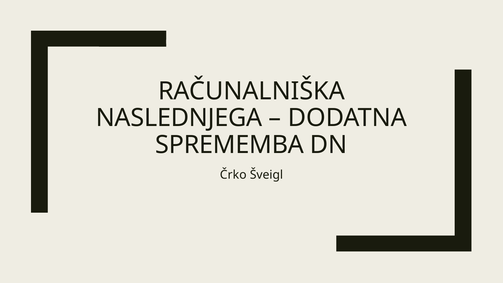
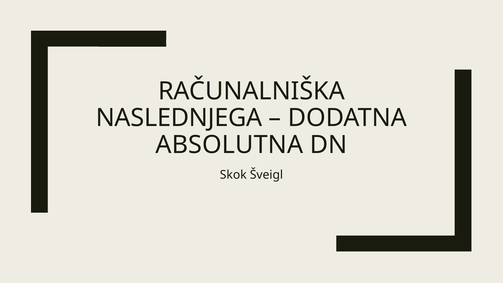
SPREMEMBA: SPREMEMBA -> ABSOLUTNA
Črko: Črko -> Skok
